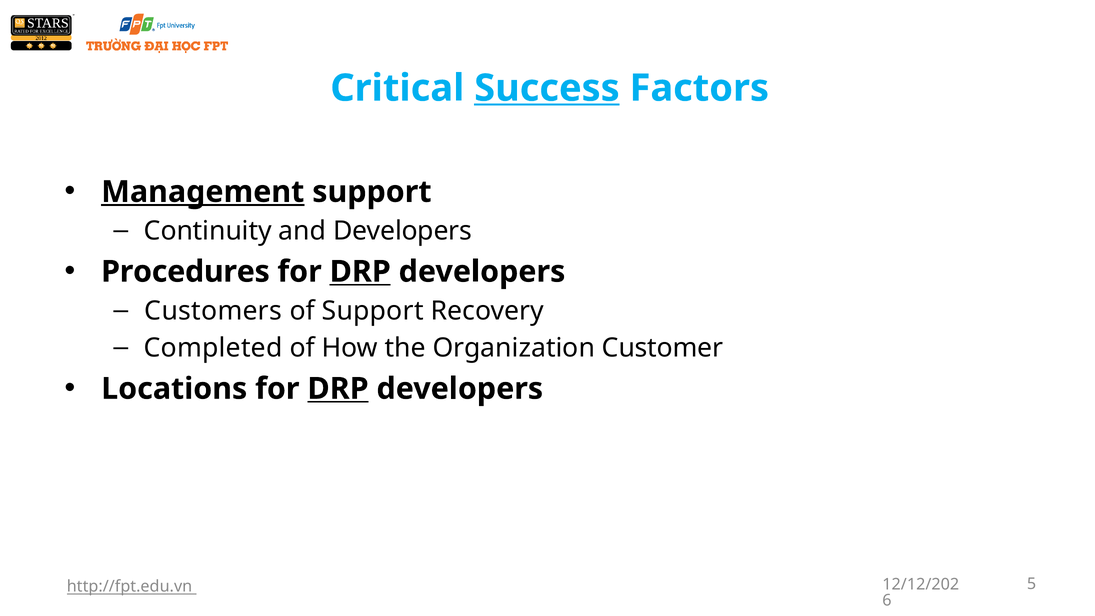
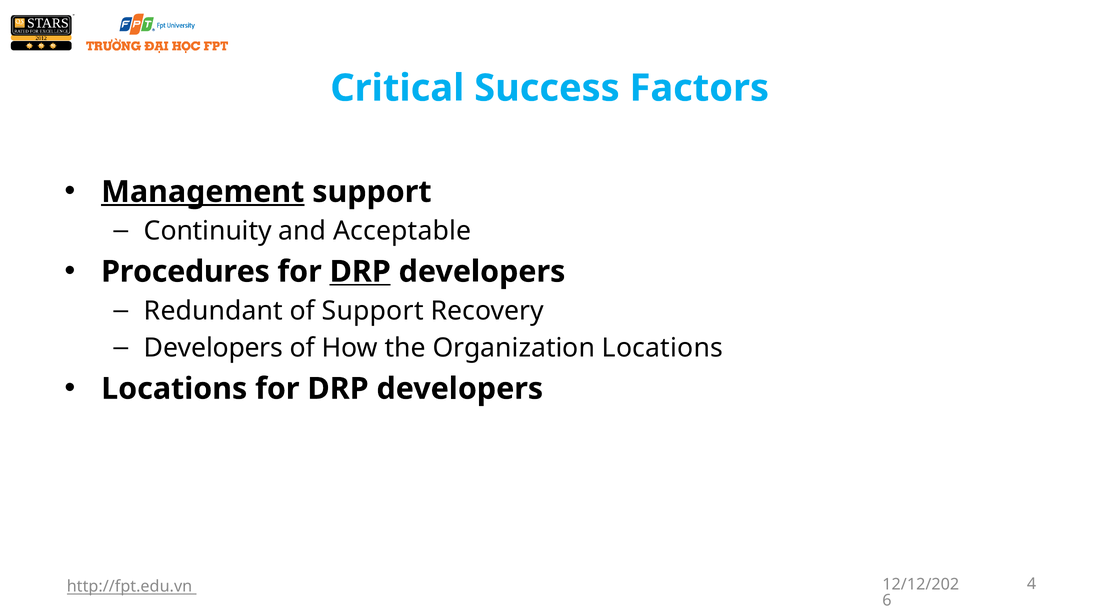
Success underline: present -> none
and Developers: Developers -> Acceptable
Customers: Customers -> Redundant
Completed at (213, 348): Completed -> Developers
Organization Customer: Customer -> Locations
DRP at (338, 389) underline: present -> none
5: 5 -> 4
